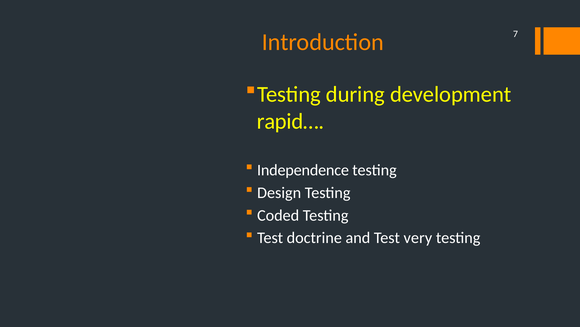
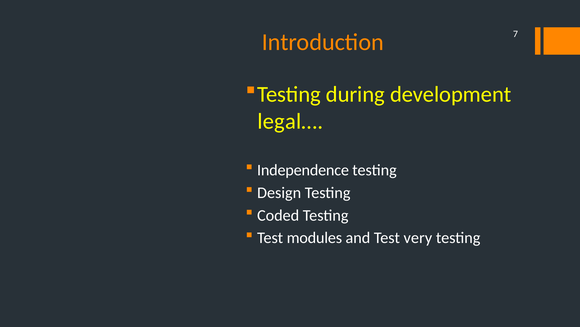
rapid…: rapid… -> legal…
doctrine: doctrine -> modules
